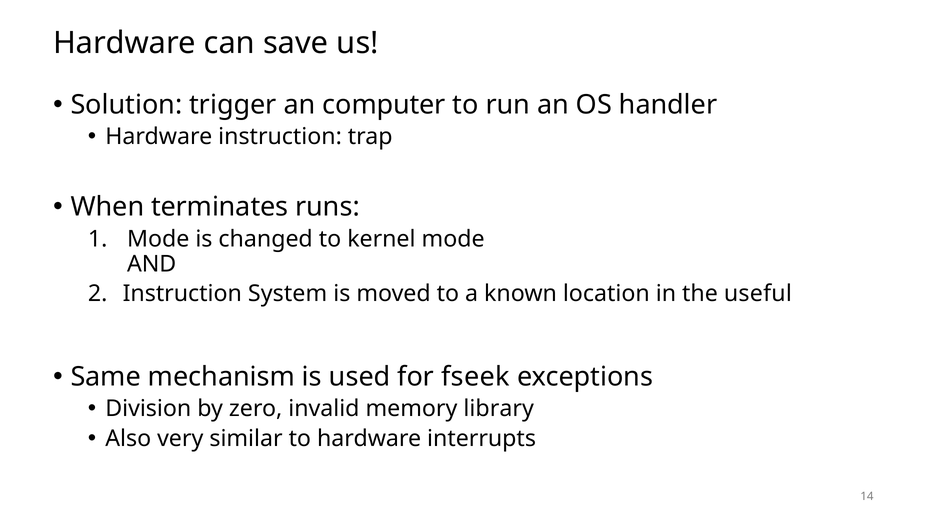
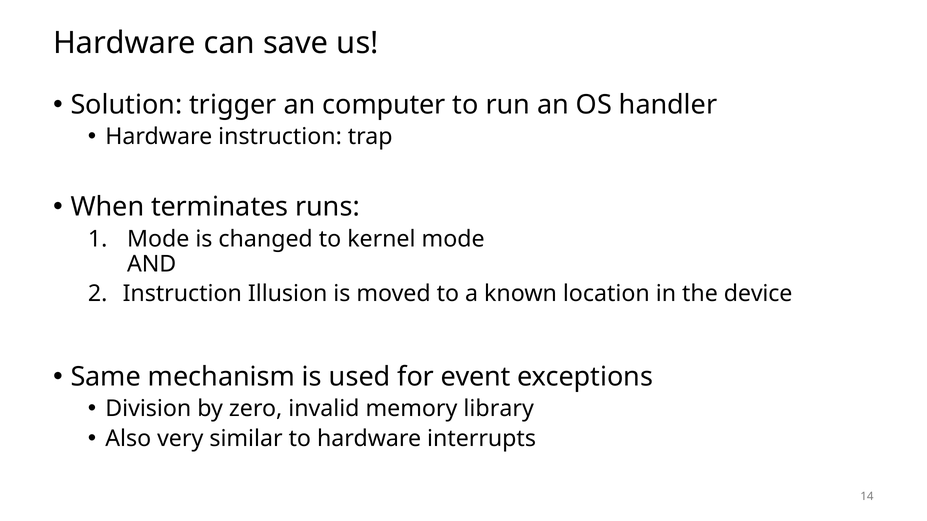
System: System -> Illusion
useful: useful -> device
fseek: fseek -> event
